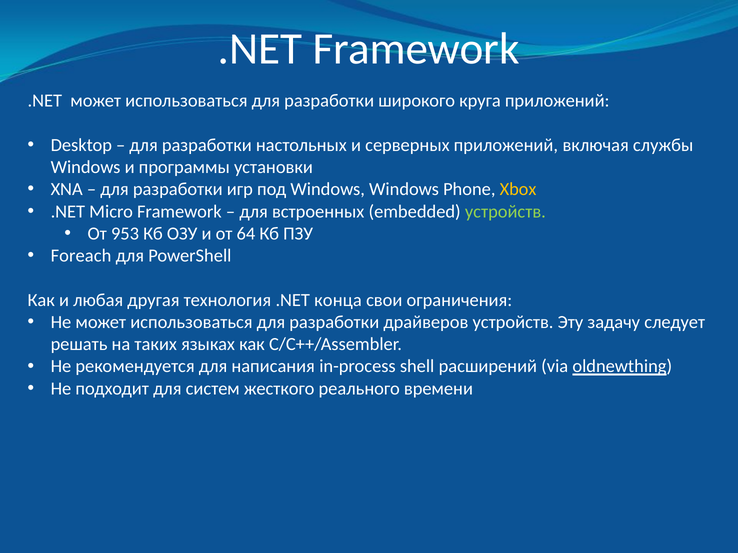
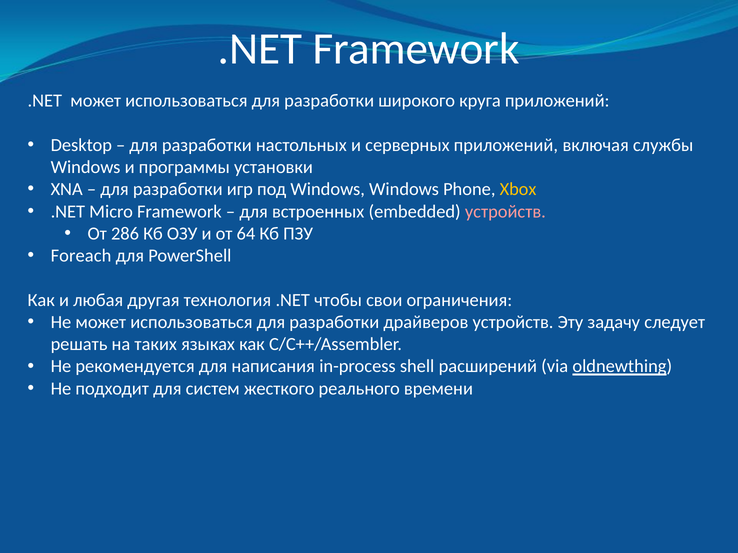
устройств at (505, 212) colour: light green -> pink
953: 953 -> 286
конца: конца -> чтобы
